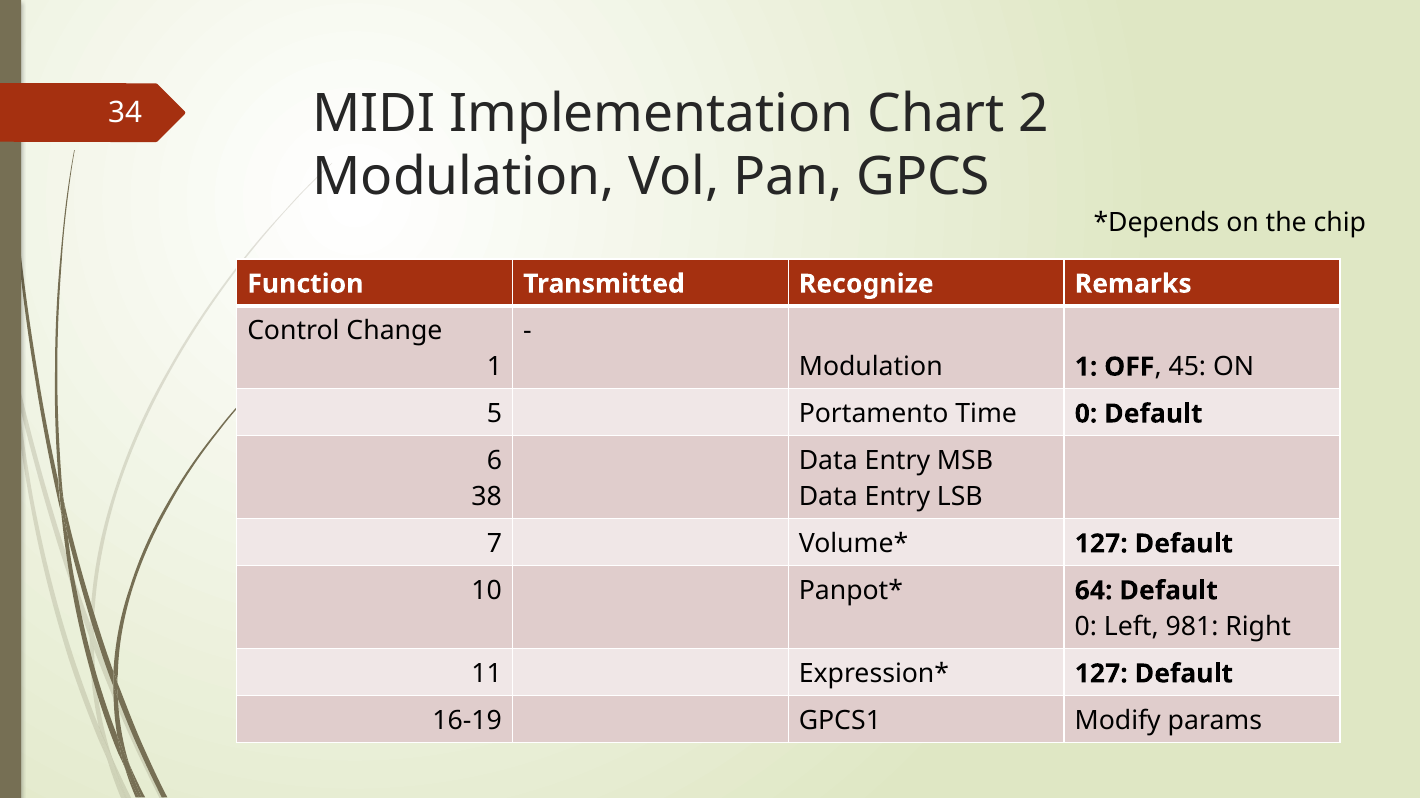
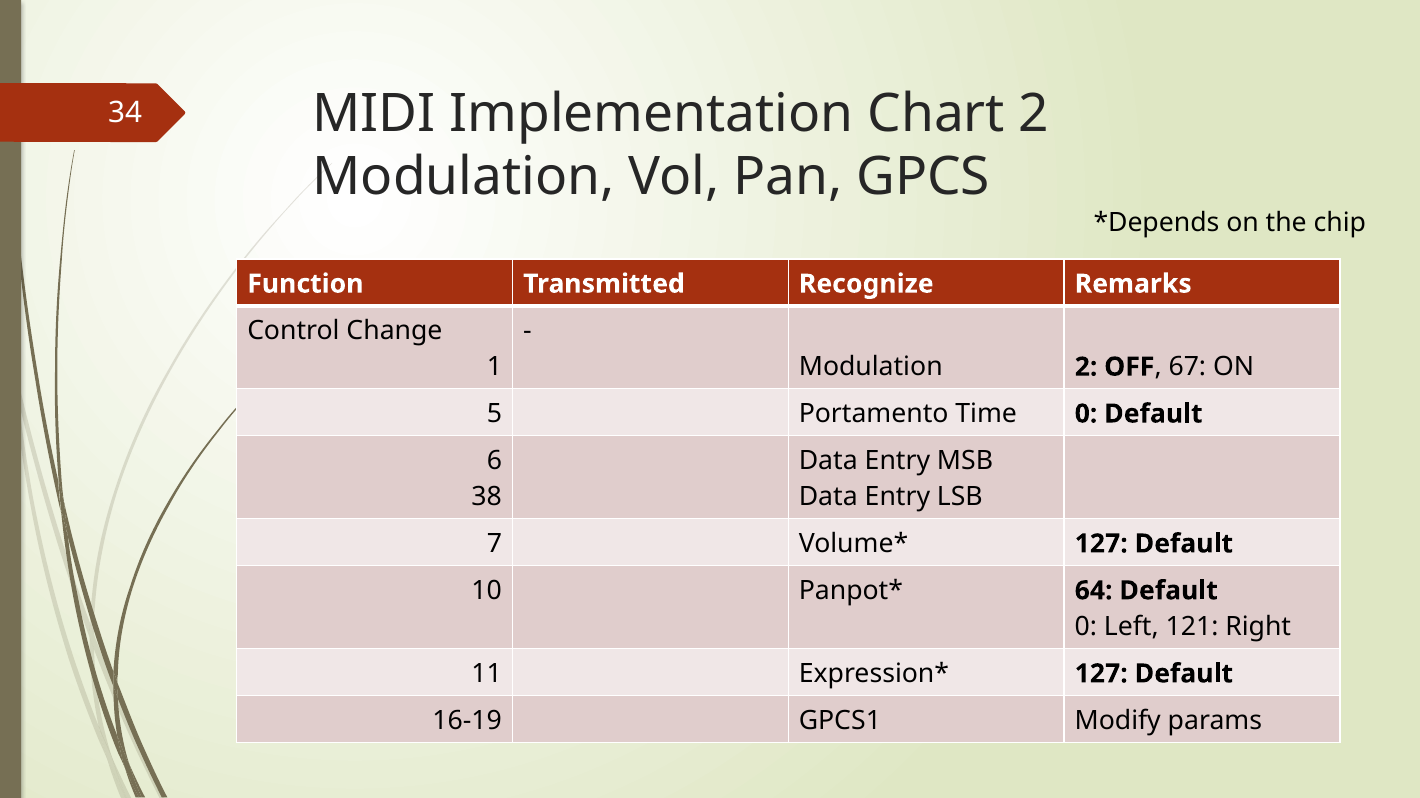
Modulation 1: 1 -> 2
45: 45 -> 67
981: 981 -> 121
